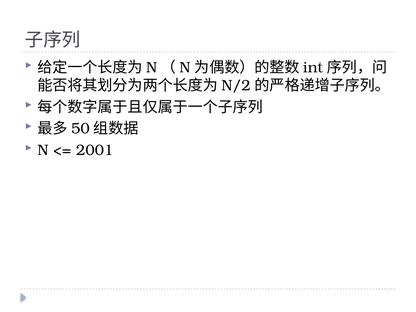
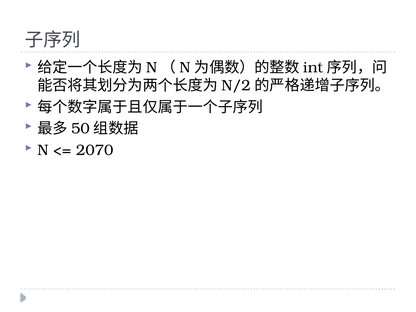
2001: 2001 -> 2070
